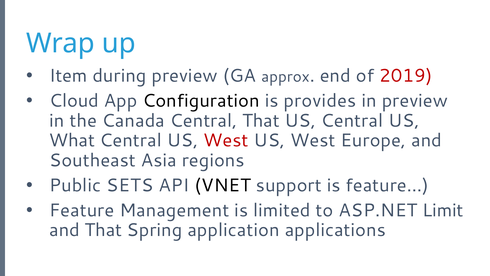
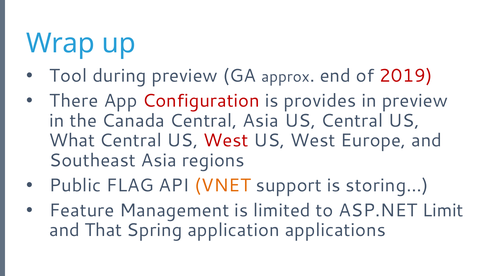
Item: Item -> Tool
Cloud: Cloud -> There
Configuration colour: black -> red
Central That: That -> Asia
SETS: SETS -> FLAG
VNET colour: black -> orange
feature…: feature… -> storing…
